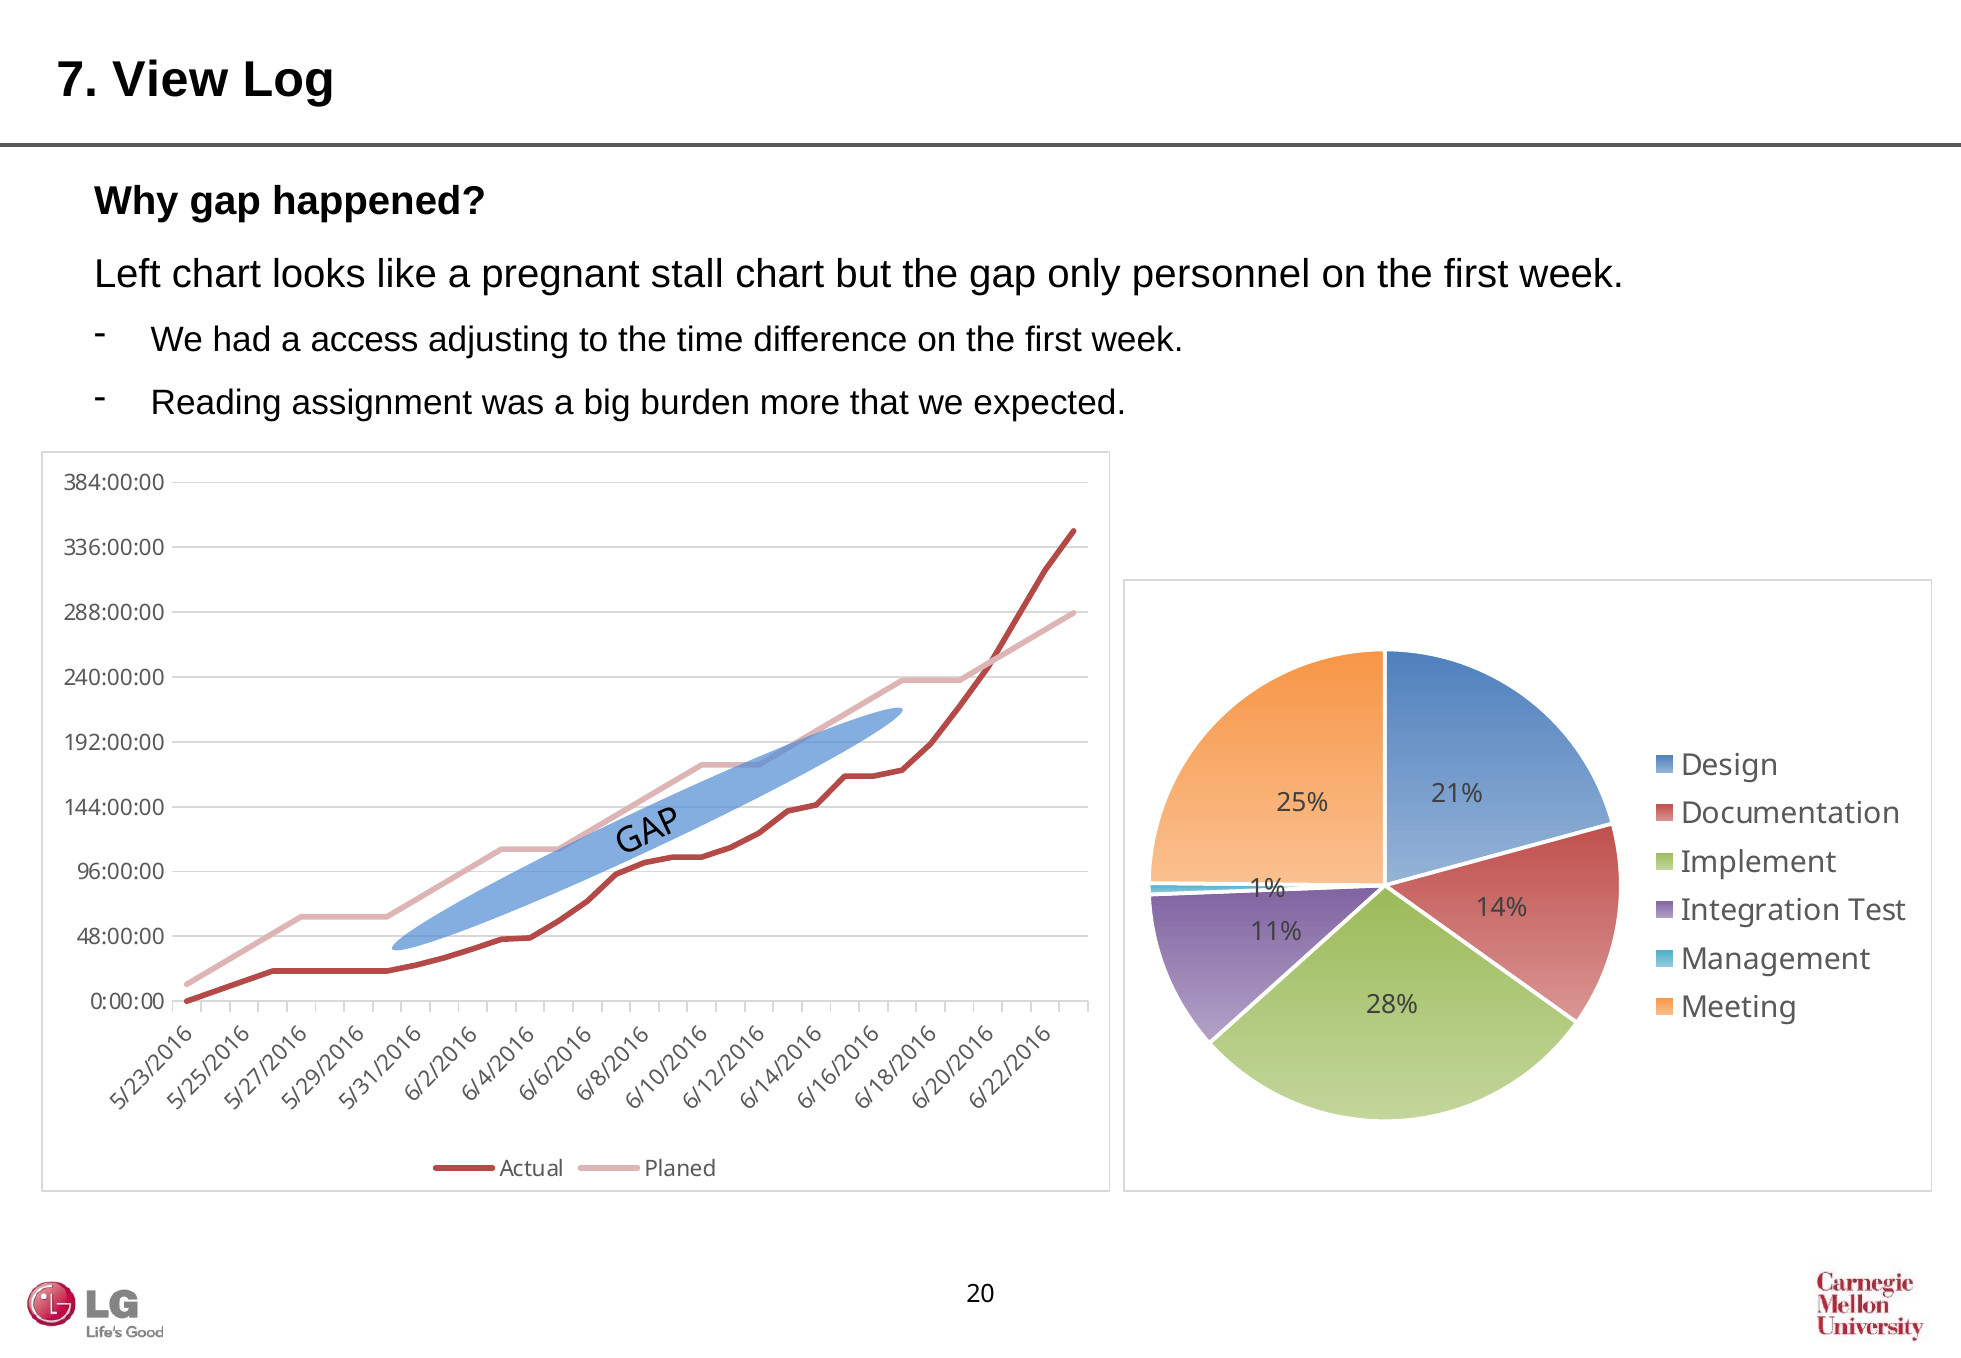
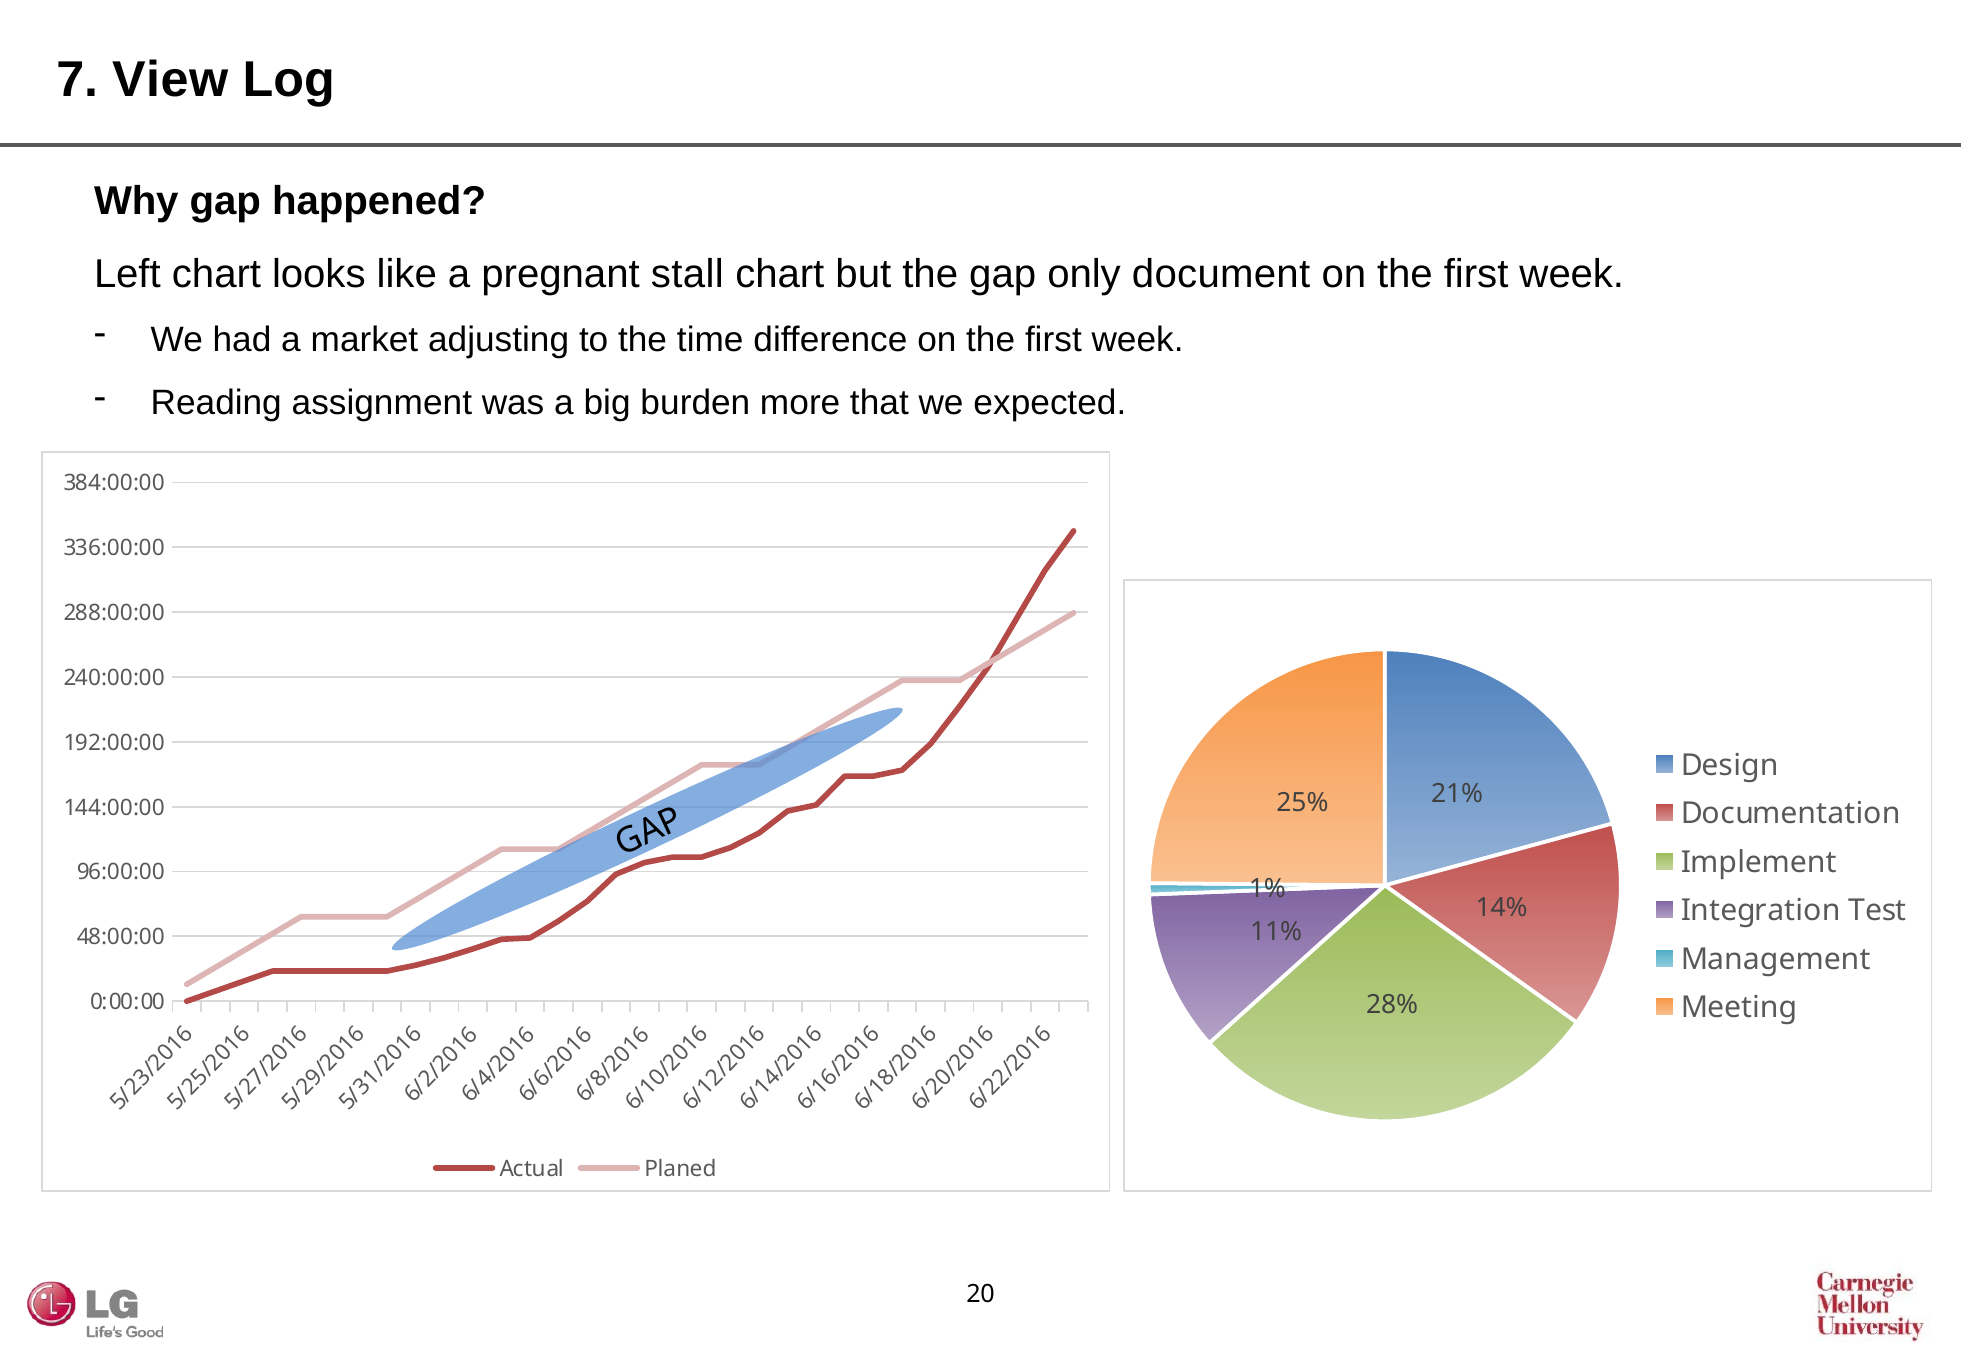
personnel: personnel -> document
access: access -> market
